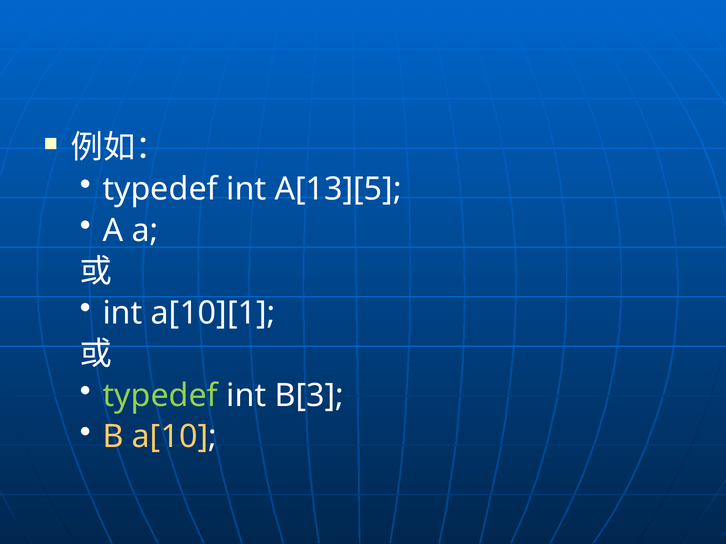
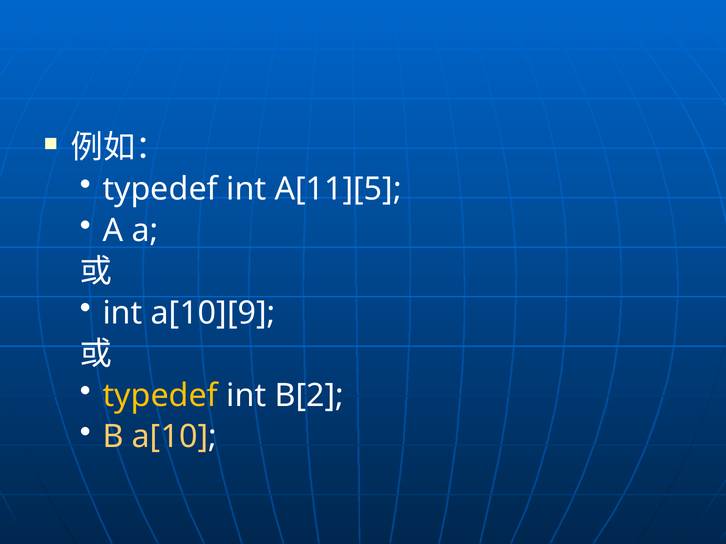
A[13][5: A[13][5 -> A[11][5
a[10][1: a[10][1 -> a[10][9
typedef at (160, 396) colour: light green -> yellow
B[3: B[3 -> B[2
